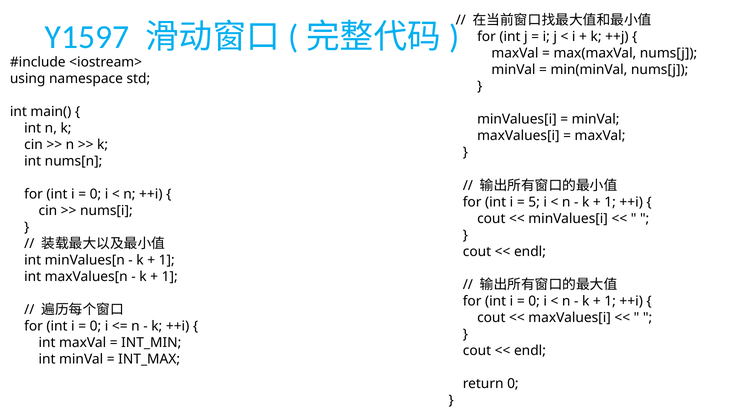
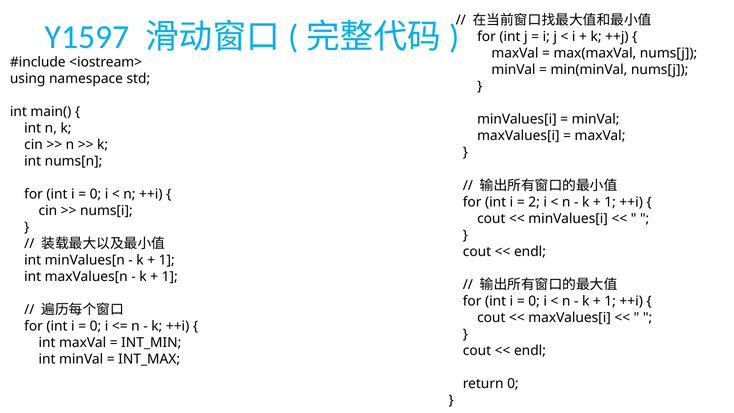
5: 5 -> 2
